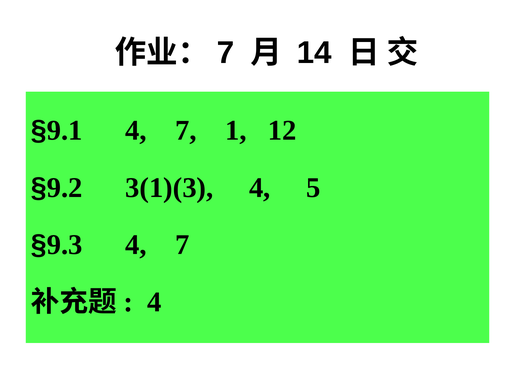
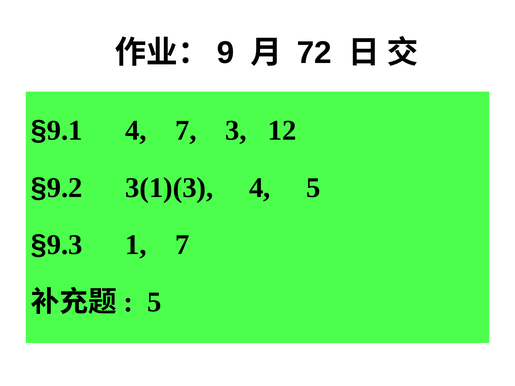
7 at (226, 53): 7 -> 9
14: 14 -> 72
1: 1 -> 3
§9.3 4: 4 -> 1
4 at (154, 302): 4 -> 5
